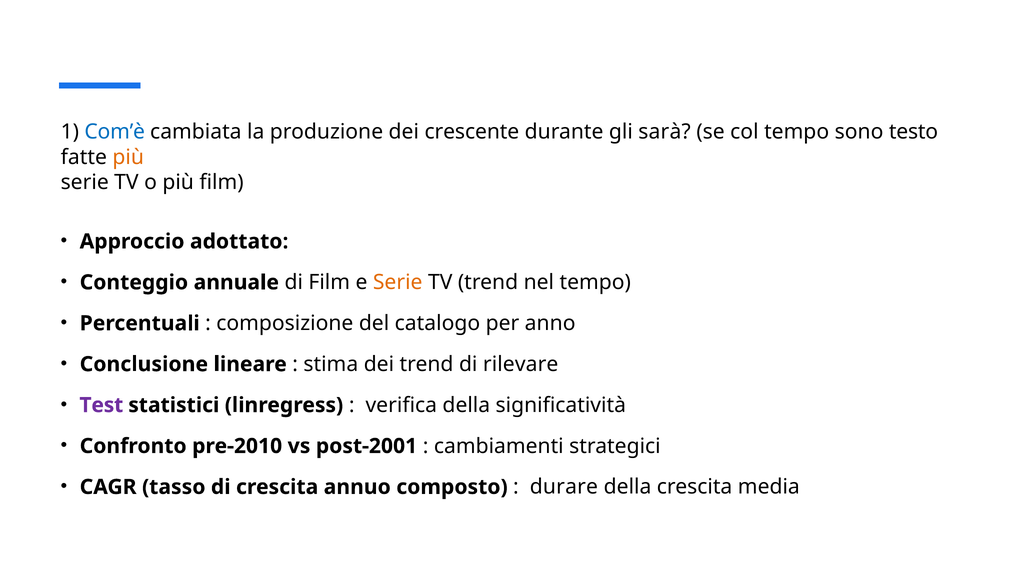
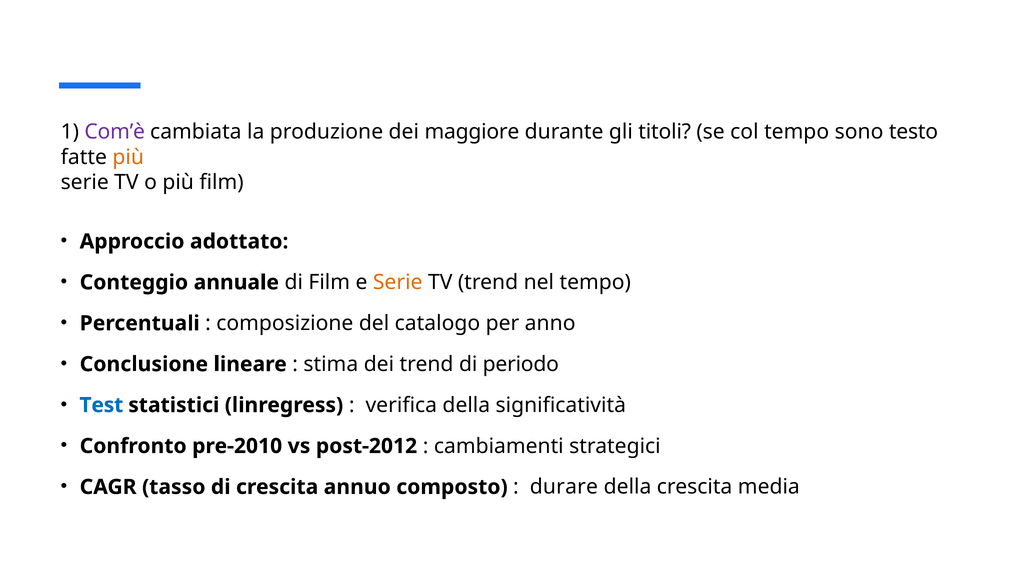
Com’è colour: blue -> purple
crescente: crescente -> maggiore
sarà: sarà -> titoli
rilevare: rilevare -> periodo
Test colour: purple -> blue
post-2001: post-2001 -> post-2012
